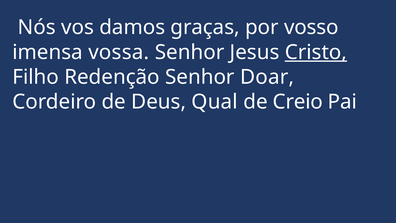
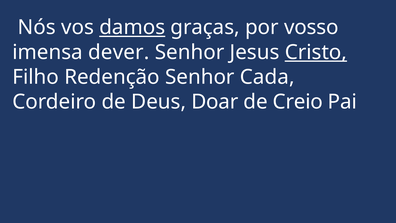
damos underline: none -> present
vossa: vossa -> dever
Doar: Doar -> Cada
Qual: Qual -> Doar
